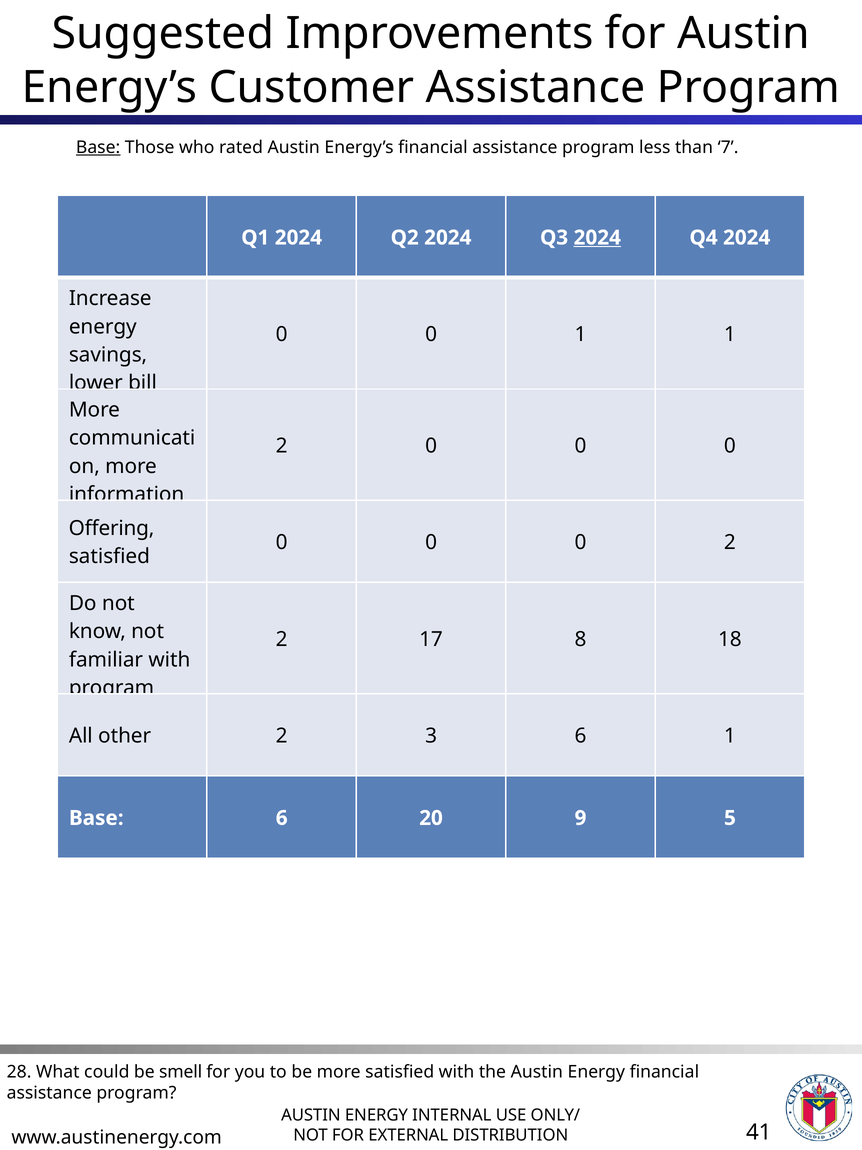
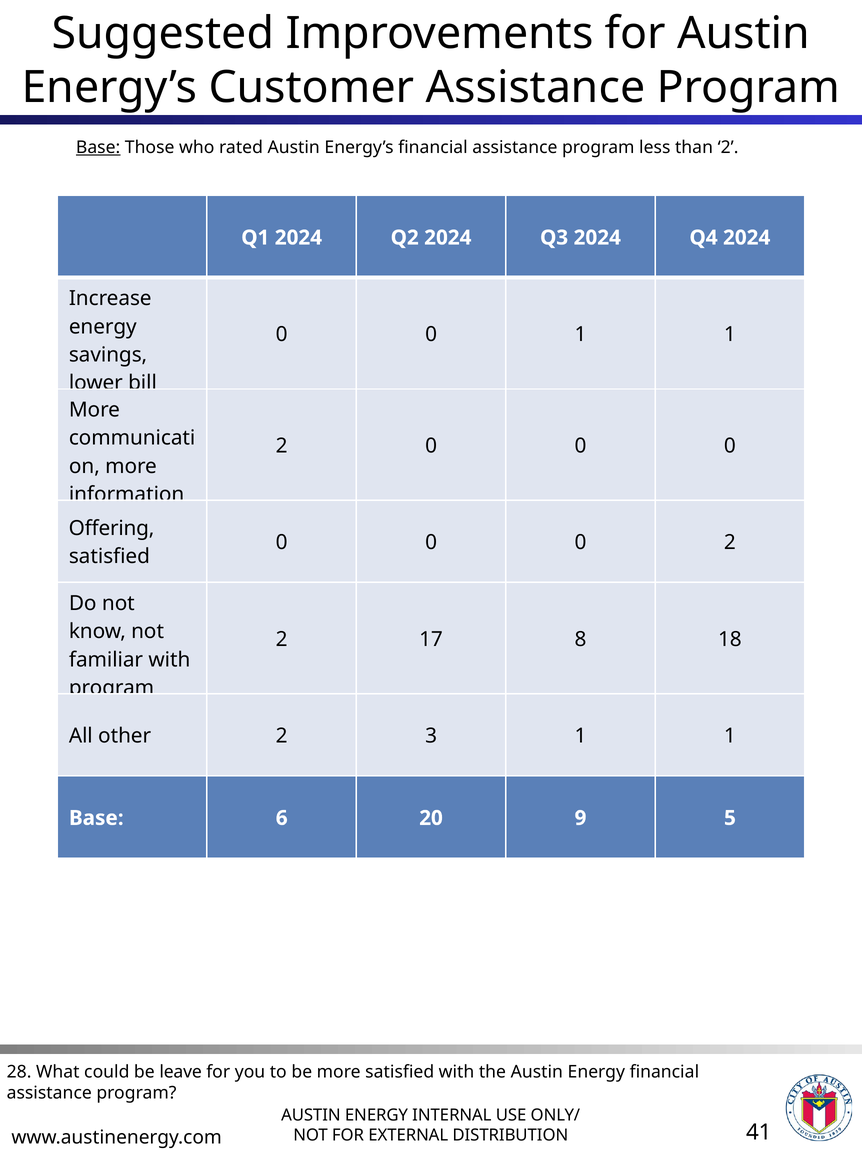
than 7: 7 -> 2
2024 at (597, 238) underline: present -> none
3 6: 6 -> 1
smell: smell -> leave
